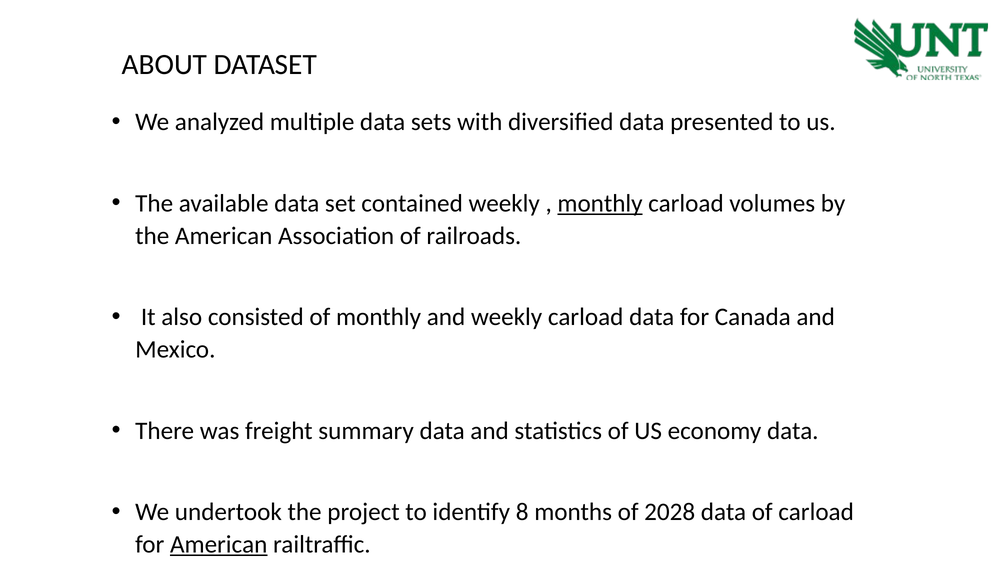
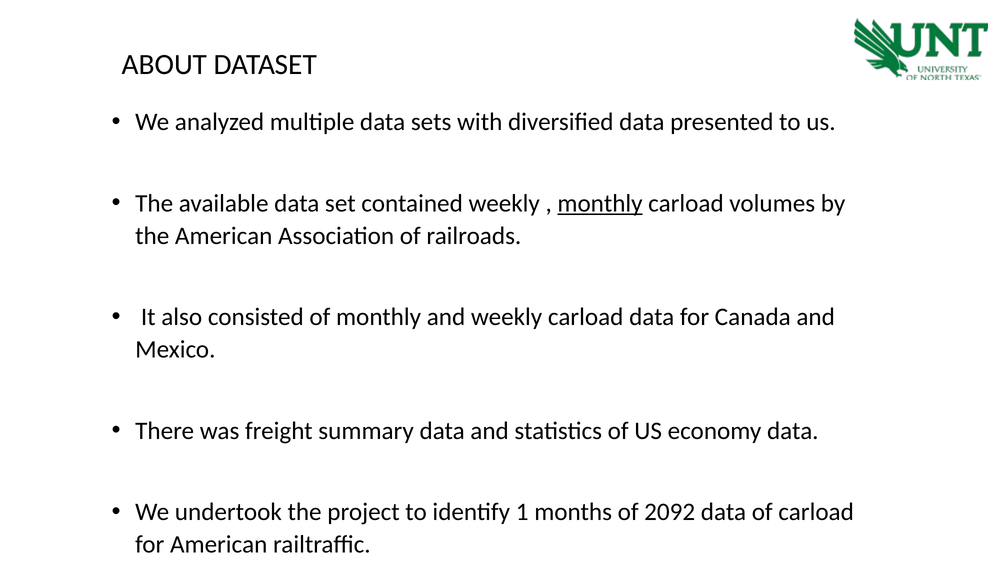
8: 8 -> 1
2028: 2028 -> 2092
American at (219, 544) underline: present -> none
